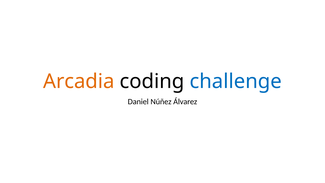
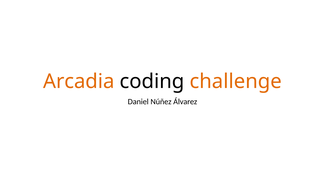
challenge colour: blue -> orange
